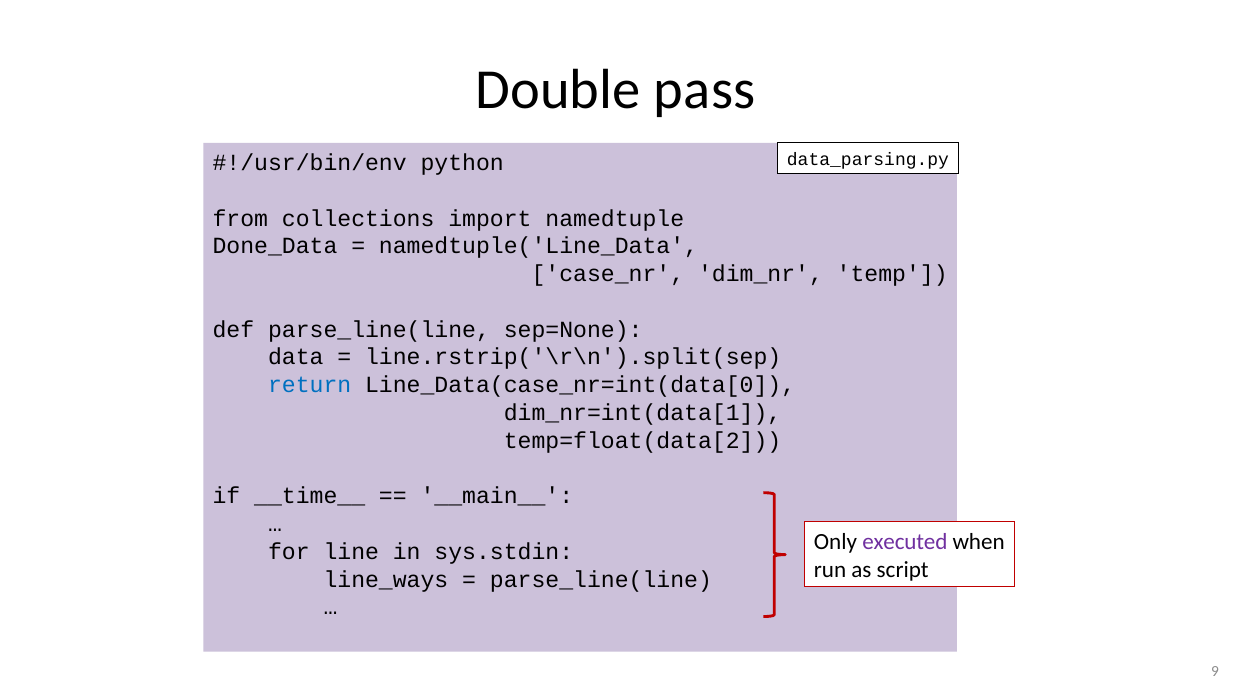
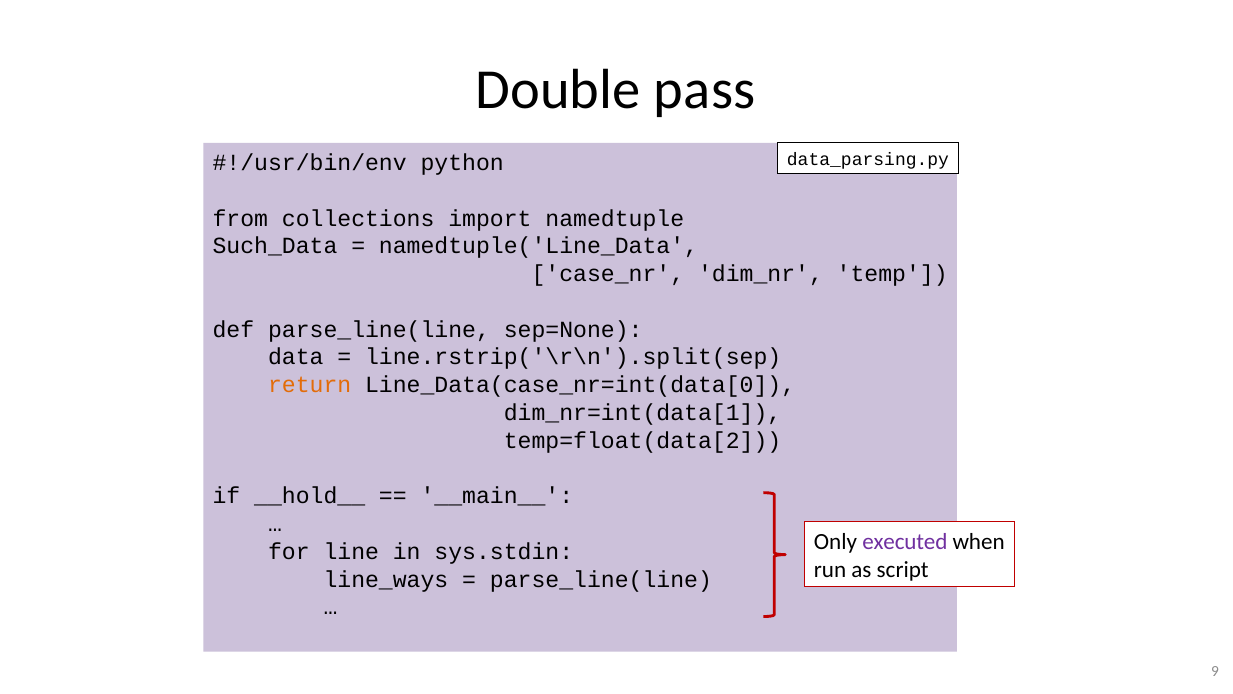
Done_Data: Done_Data -> Such_Data
return colour: blue -> orange
__time__: __time__ -> __hold__
